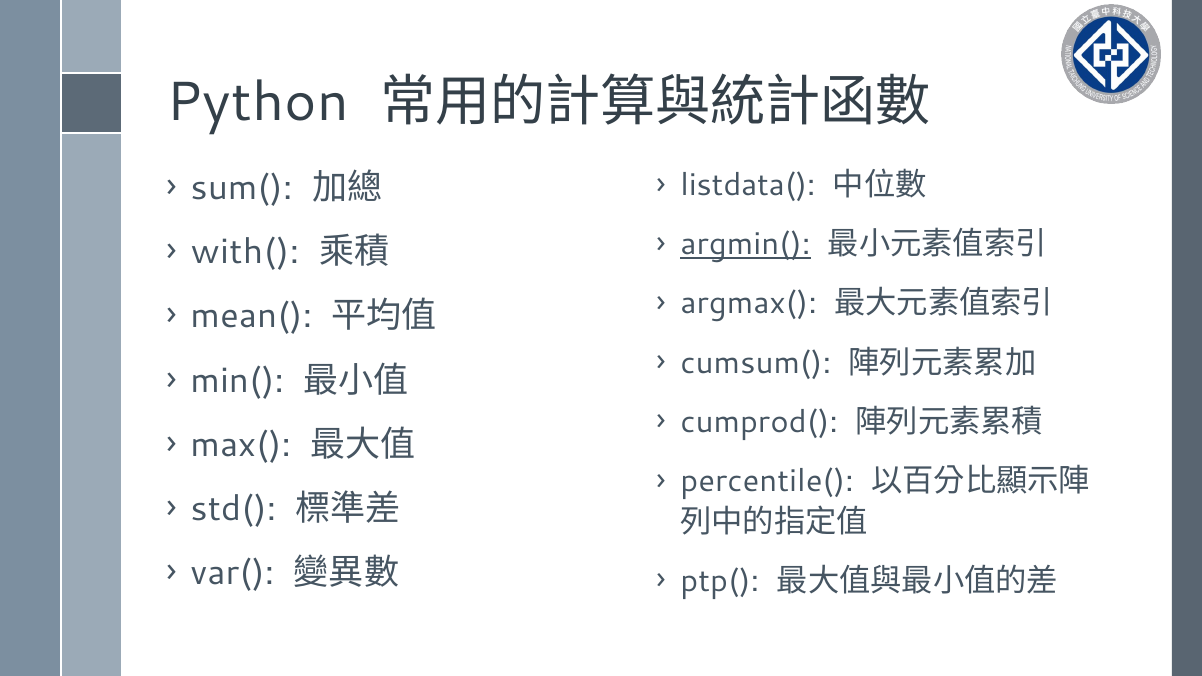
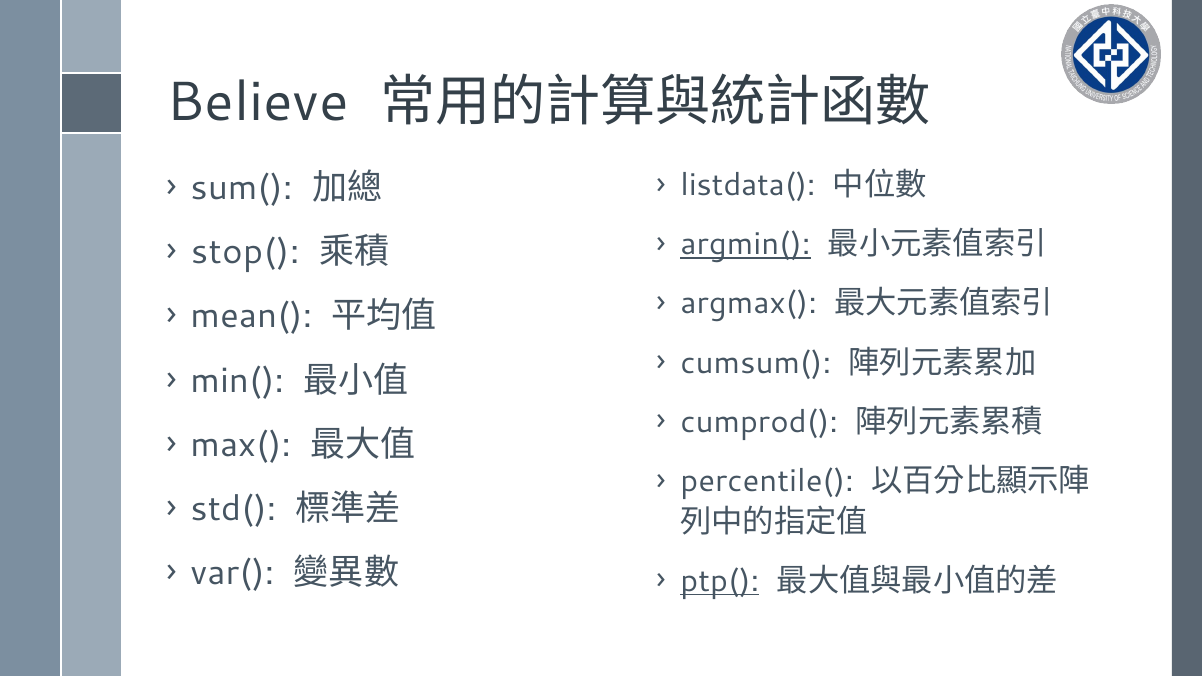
Python: Python -> Believe
with(: with( -> stop(
ptp( underline: none -> present
